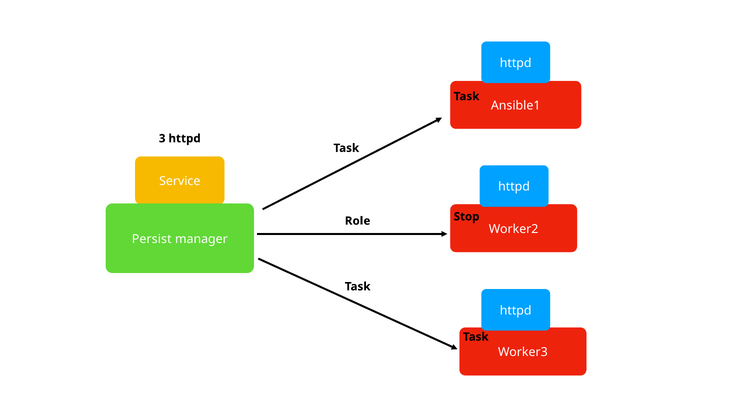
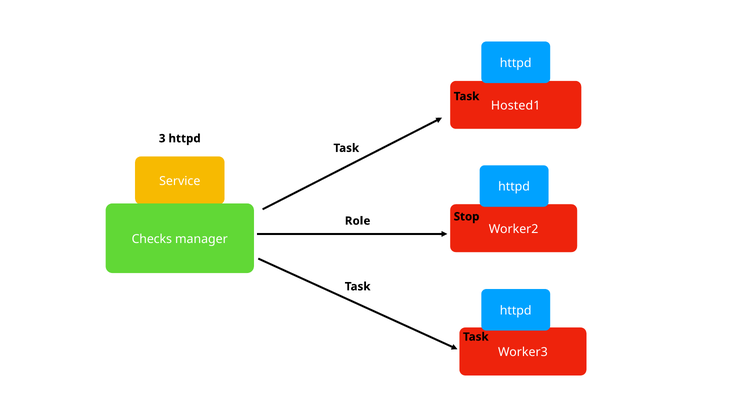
Ansible1: Ansible1 -> Hosted1
Persist: Persist -> Checks
